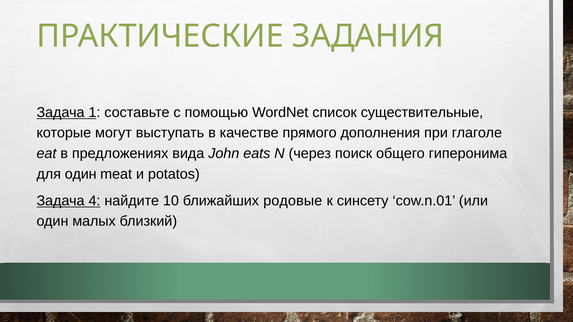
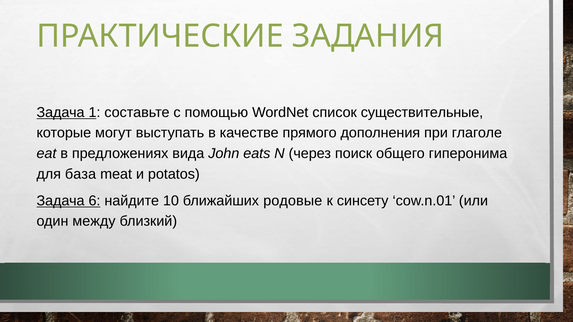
для один: один -> база
4: 4 -> 6
малых: малых -> между
